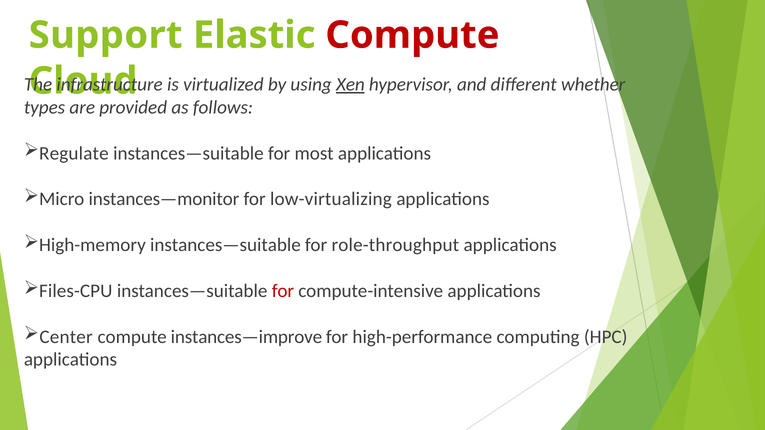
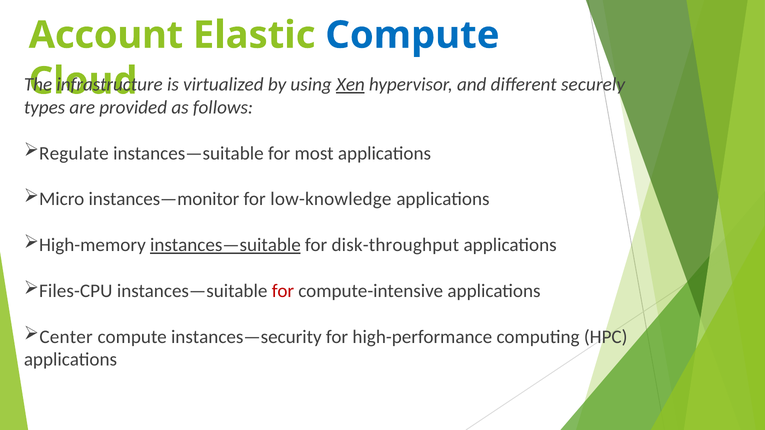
Support: Support -> Account
Compute at (412, 35) colour: red -> blue
whether: whether -> securely
low-virtualizing: low-virtualizing -> low-knowledge
instances—suitable at (225, 245) underline: none -> present
role-throughput: role-throughput -> disk-throughput
instances—improve: instances—improve -> instances—security
